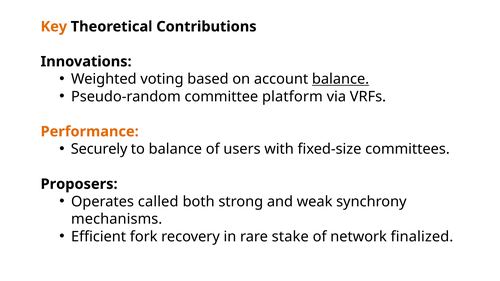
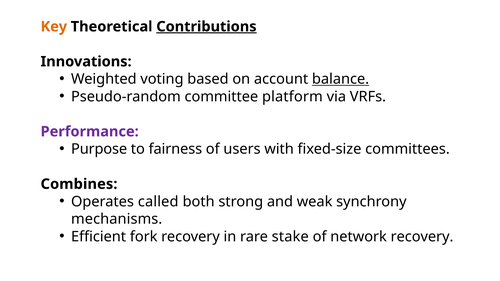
Contributions underline: none -> present
Performance colour: orange -> purple
Securely: Securely -> Purpose
to balance: balance -> fairness
Proposers: Proposers -> Combines
network finalized: finalized -> recovery
